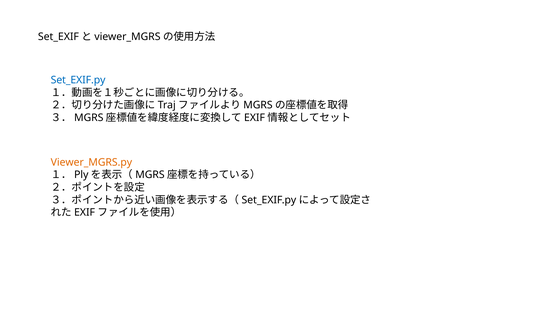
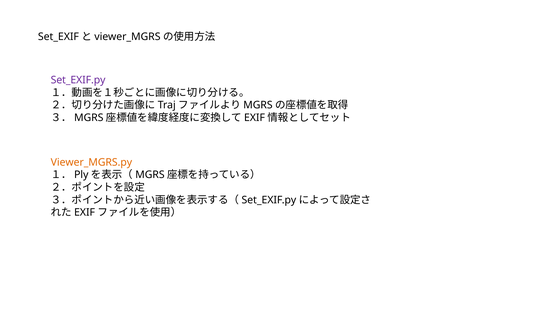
Set_EXIF.py colour: blue -> purple
